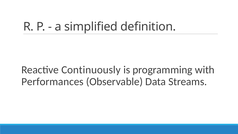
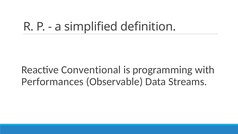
Continuously: Continuously -> Conventional
